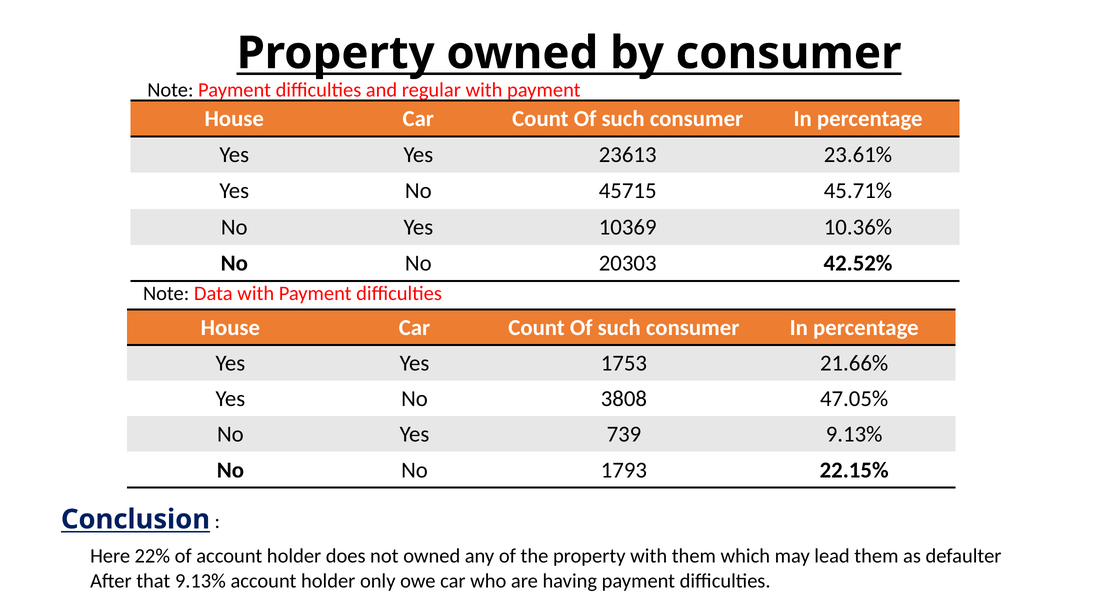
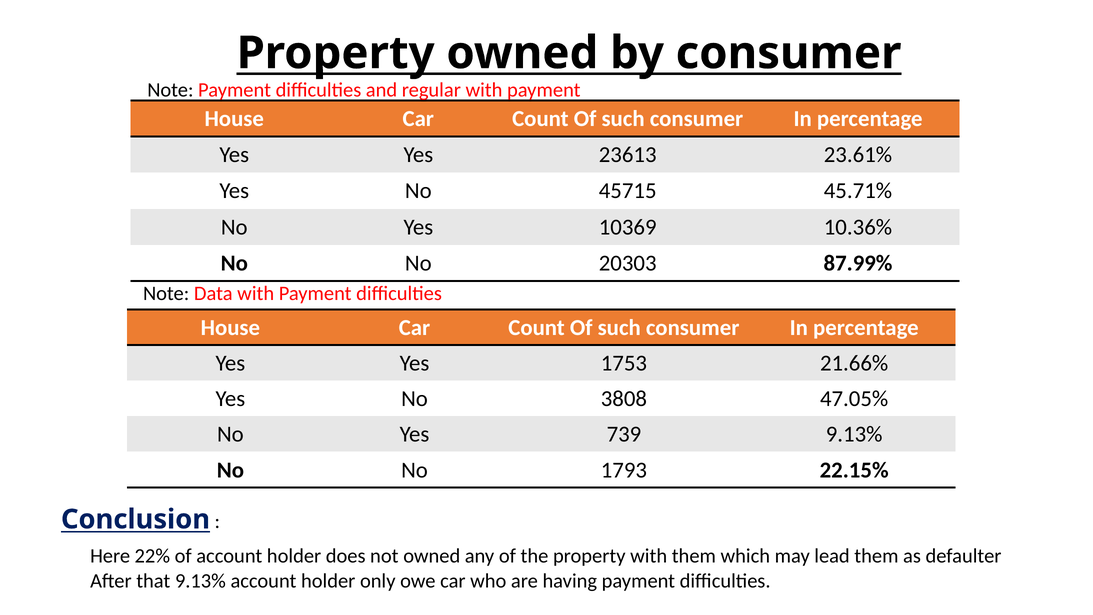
42.52%: 42.52% -> 87.99%
